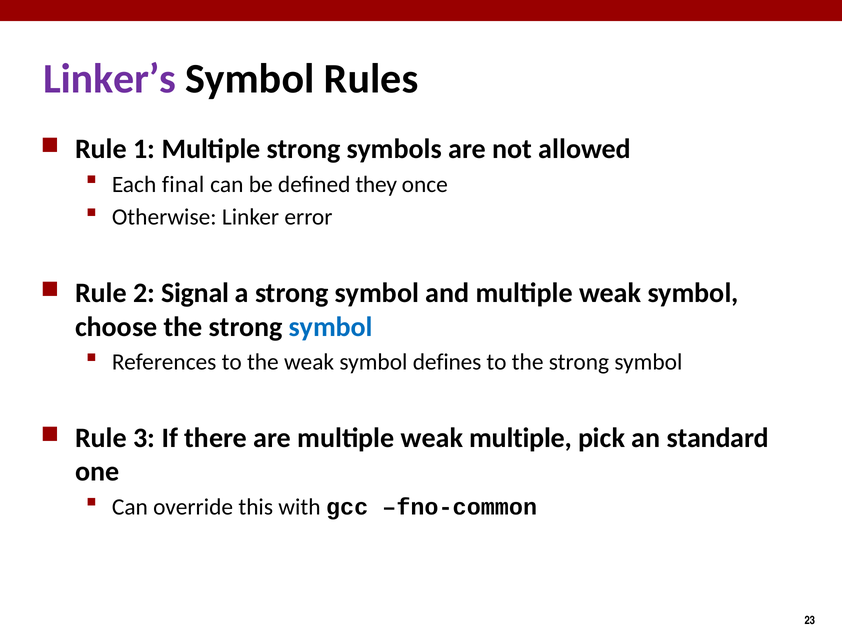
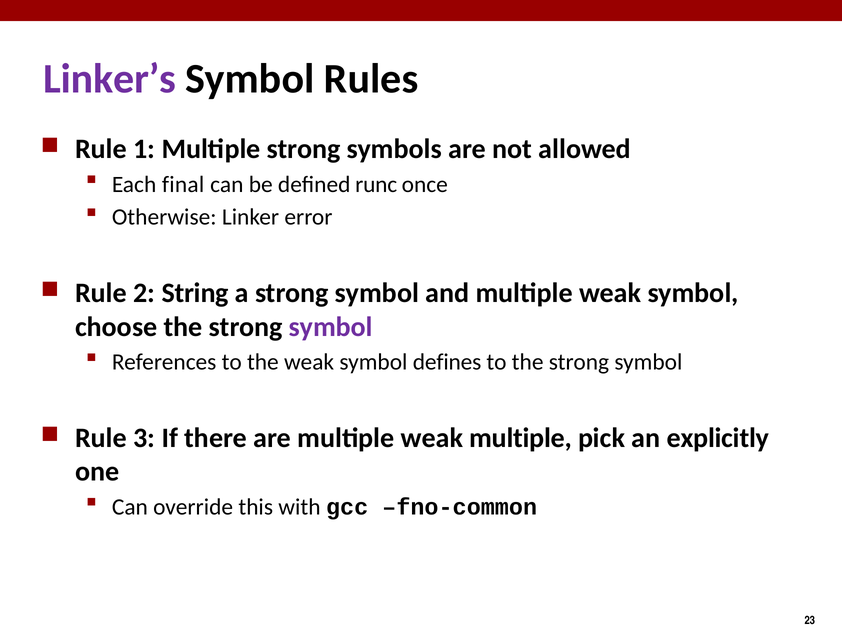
they: they -> runc
Signal: Signal -> String
symbol at (331, 327) colour: blue -> purple
standard: standard -> explicitly
